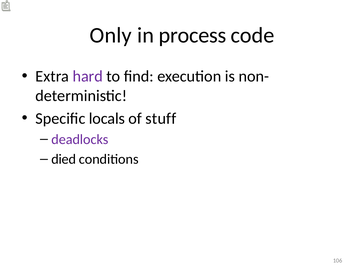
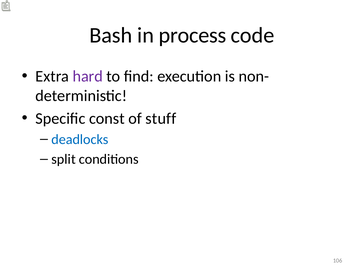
Only: Only -> Bash
locals: locals -> const
deadlocks colour: purple -> blue
died: died -> split
